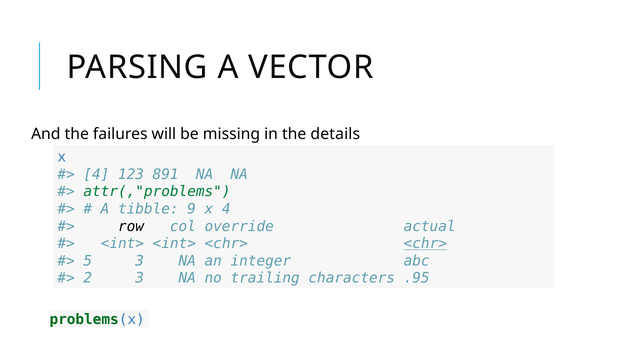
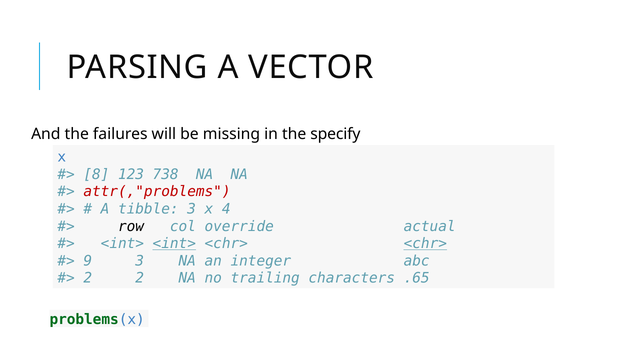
details: details -> specify
4 at (96, 174): 4 -> 8
891: 891 -> 738
attr(,"problems colour: green -> red
tibble 9: 9 -> 3
<int> at (174, 243) underline: none -> present
5: 5 -> 9
2 3: 3 -> 2
.95: .95 -> .65
